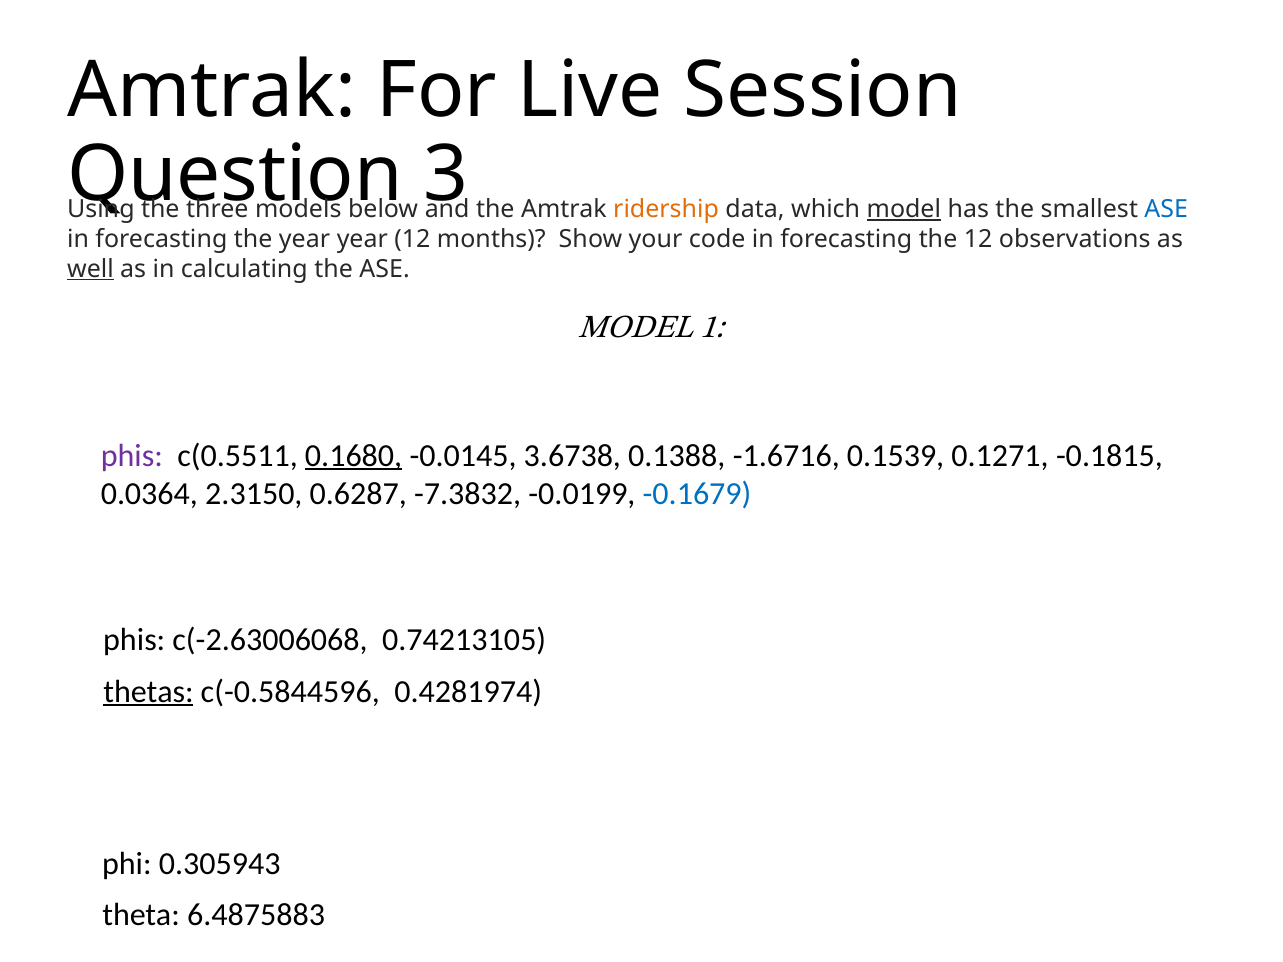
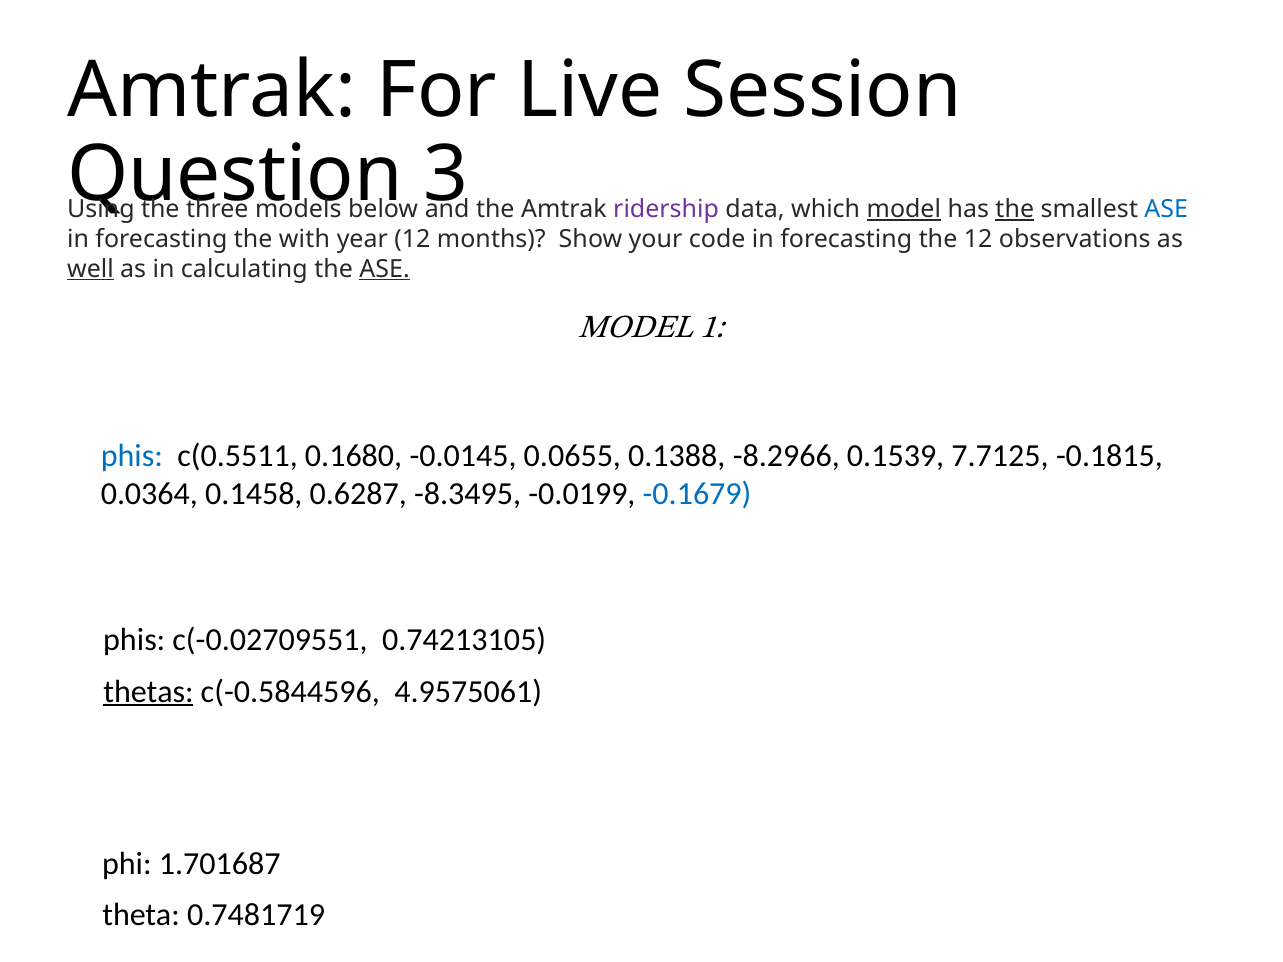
ridership colour: orange -> purple
the at (1015, 209) underline: none -> present
the year: year -> with
ASE at (385, 269) underline: none -> present
phis at (132, 456) colour: purple -> blue
0.1680 underline: present -> none
3.6738: 3.6738 -> 0.0655
-1.6716: -1.6716 -> -8.2966
0.1271: 0.1271 -> 7.7125
2.3150: 2.3150 -> 0.1458
-7.3832: -7.3832 -> -8.3495
c(-2.63006068: c(-2.63006068 -> c(-0.02709551
0.4281974: 0.4281974 -> 4.9575061
0.305943: 0.305943 -> 1.701687
6.4875883: 6.4875883 -> 0.7481719
